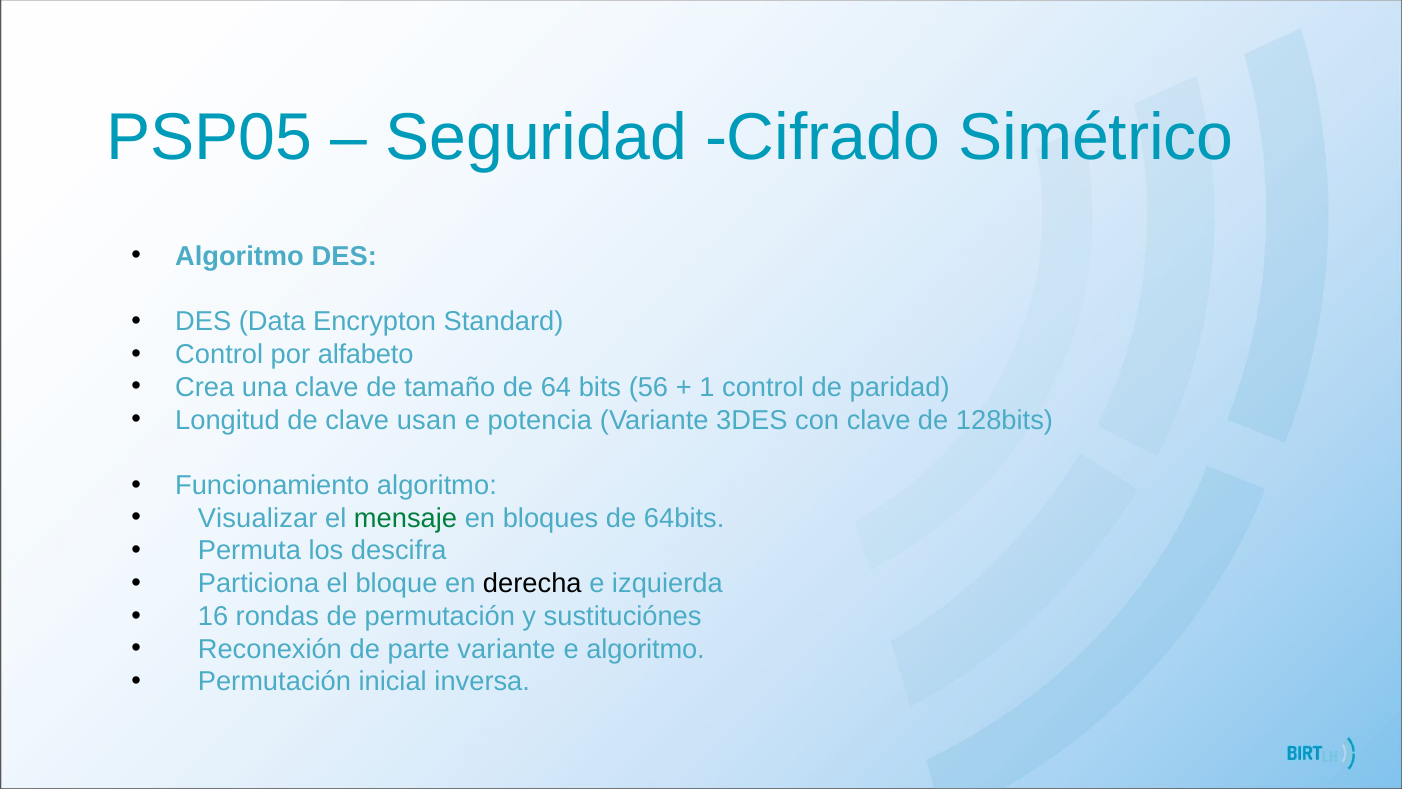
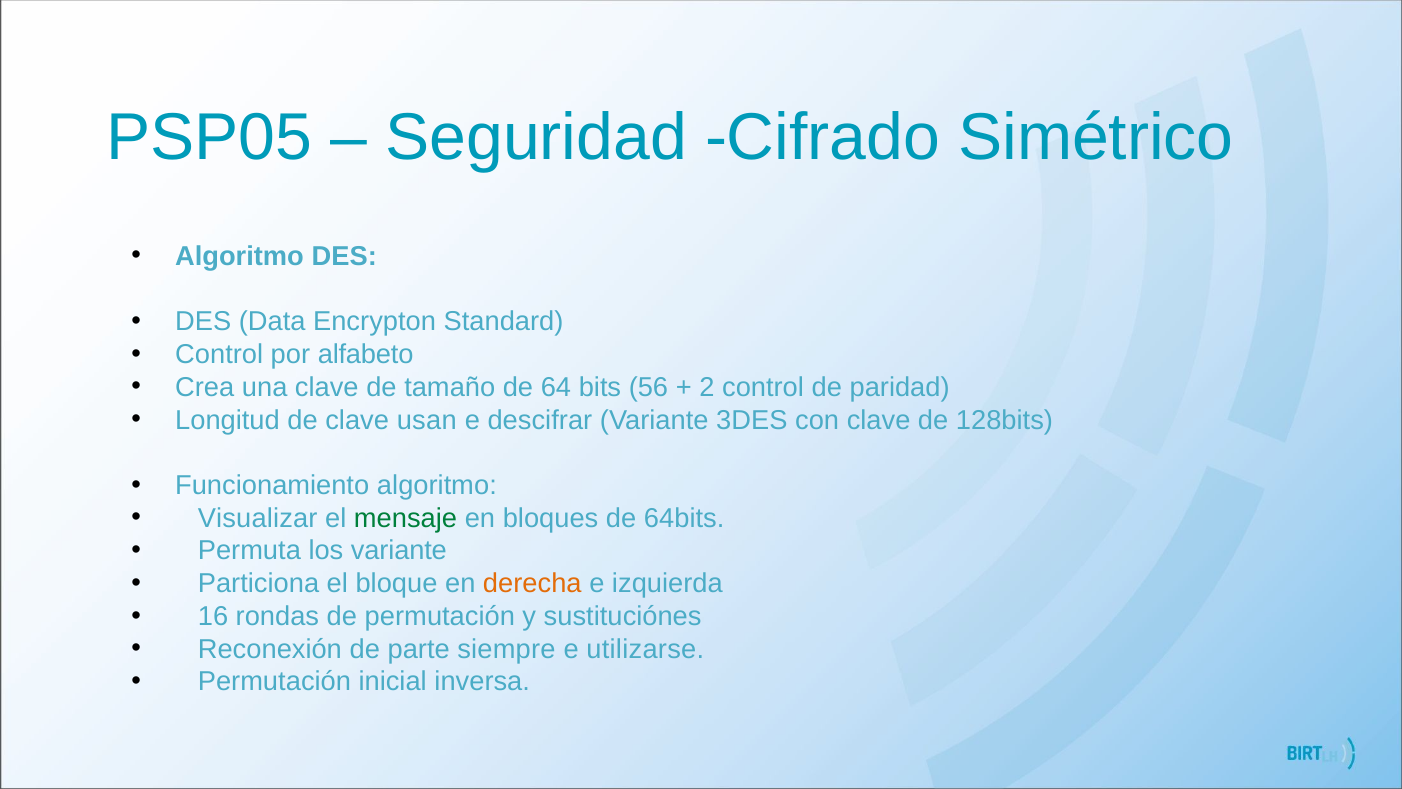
1: 1 -> 2
potencia: potencia -> descifrar
los descifra: descifra -> variante
derecha colour: black -> orange
parte variante: variante -> siempre
e algoritmo: algoritmo -> utilizarse
